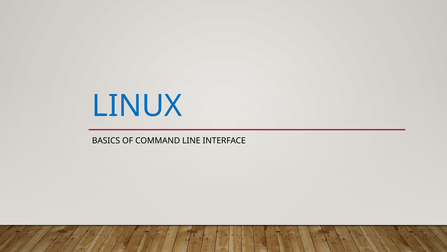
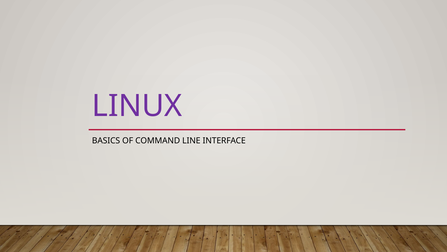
LINUX colour: blue -> purple
